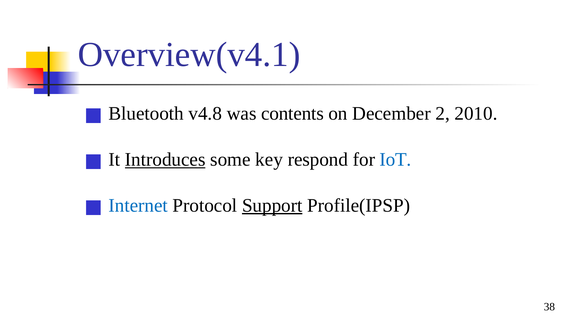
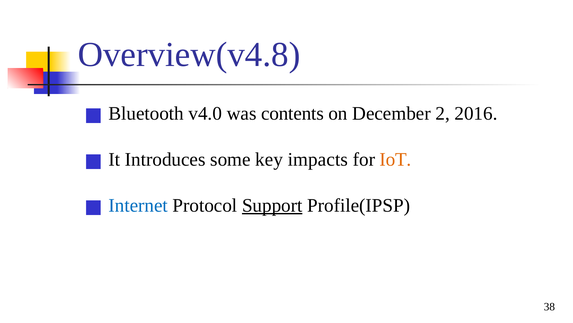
Overview(v4.1: Overview(v4.1 -> Overview(v4.8
v4.8: v4.8 -> v4.0
2010: 2010 -> 2016
Introduces underline: present -> none
respond: respond -> impacts
IoT colour: blue -> orange
